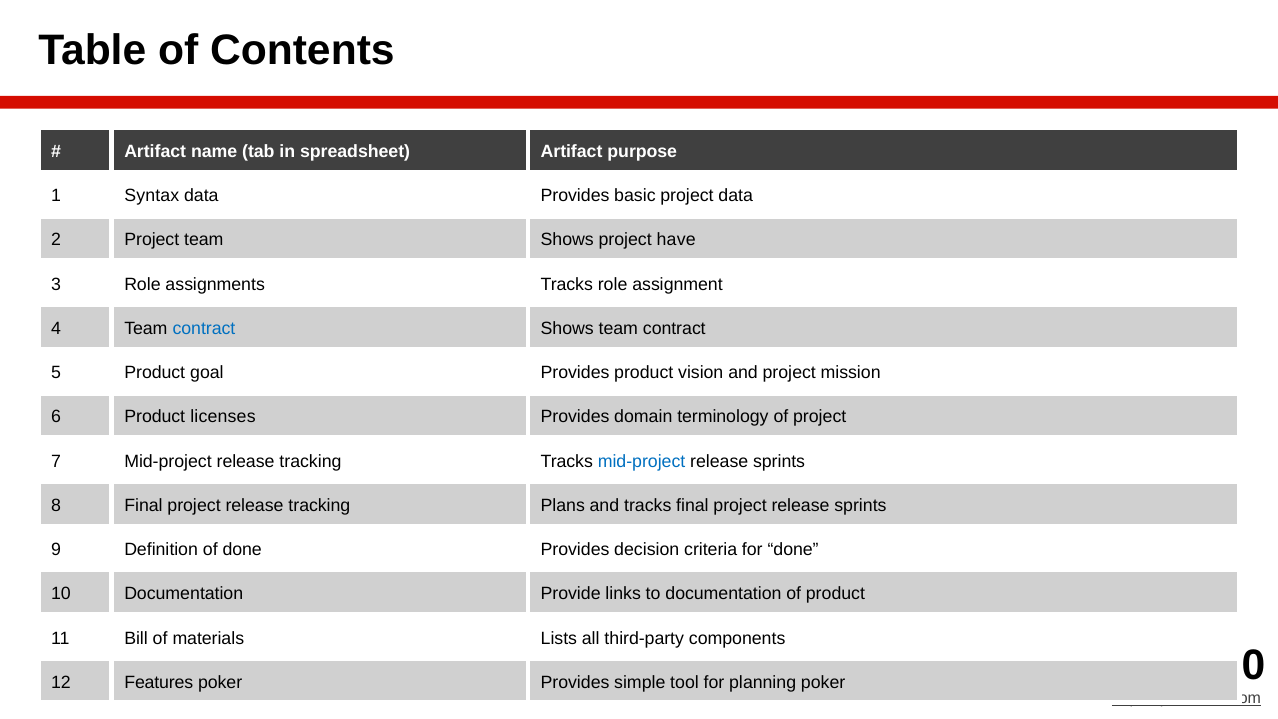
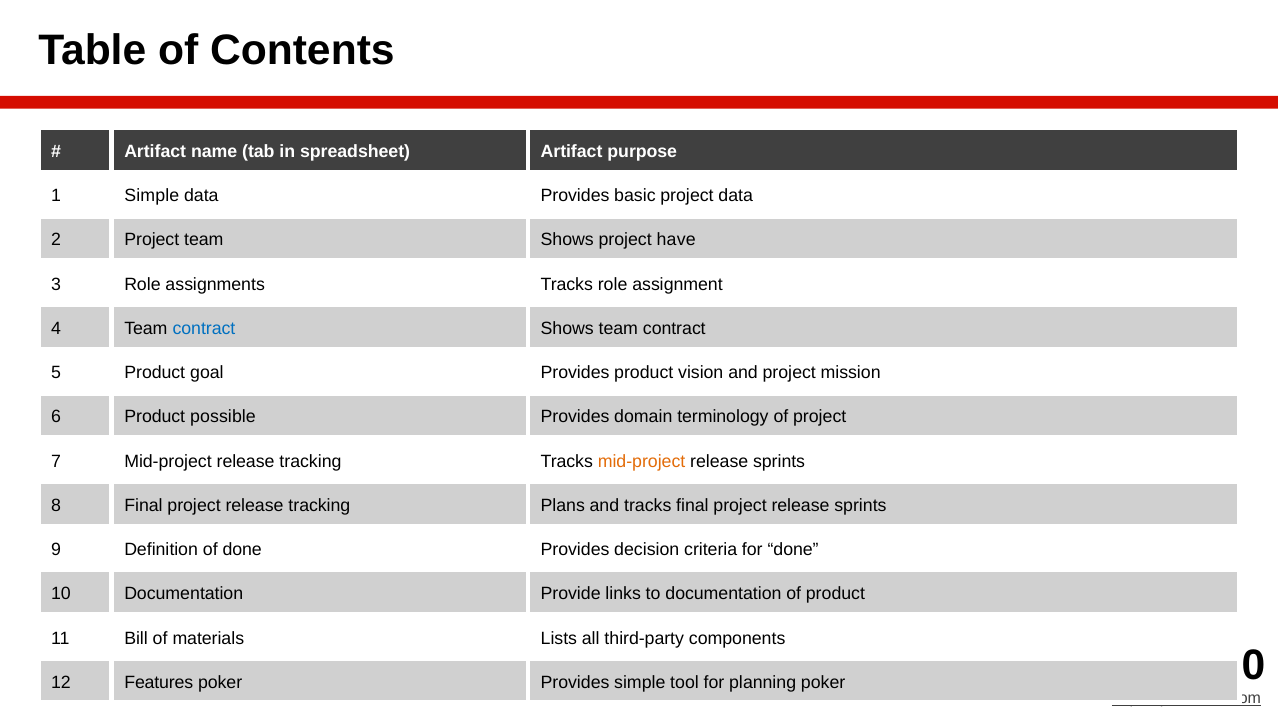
1 Syntax: Syntax -> Simple
licenses: licenses -> possible
mid-project at (642, 461) colour: blue -> orange
